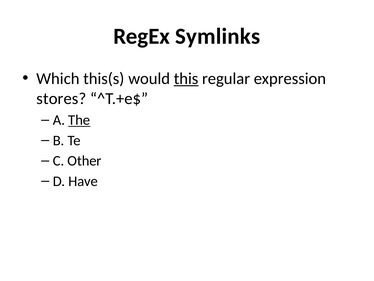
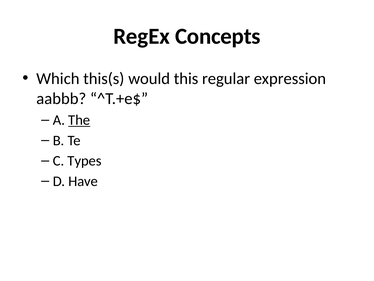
Symlinks: Symlinks -> Concepts
this underline: present -> none
stores: stores -> aabbb
Other: Other -> Types
